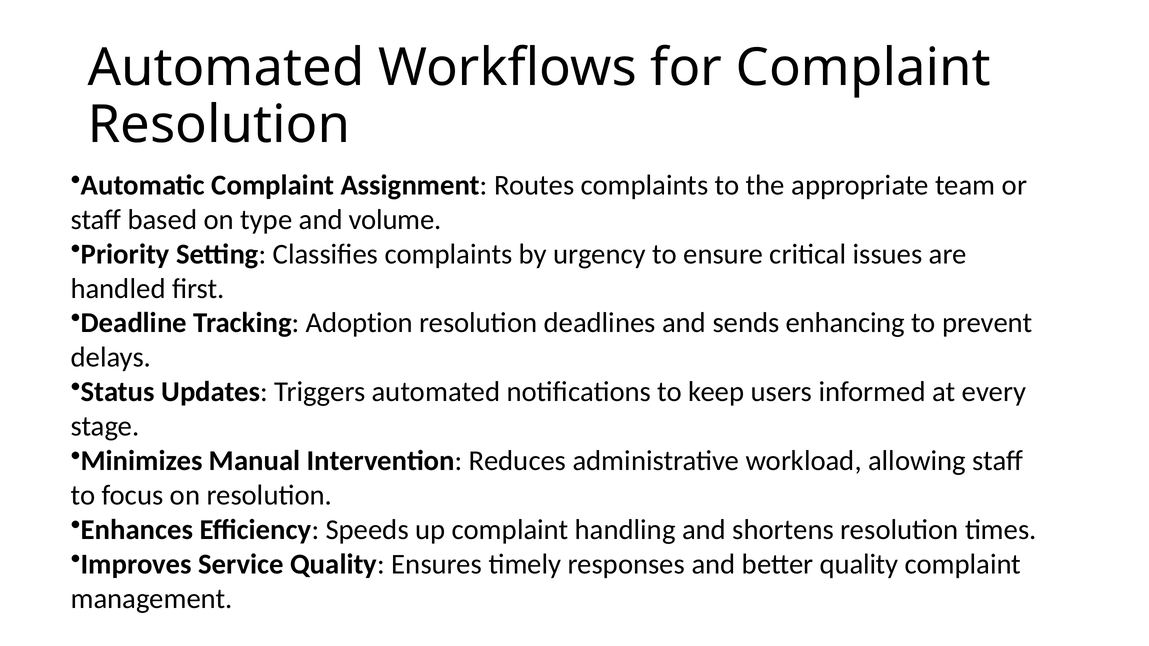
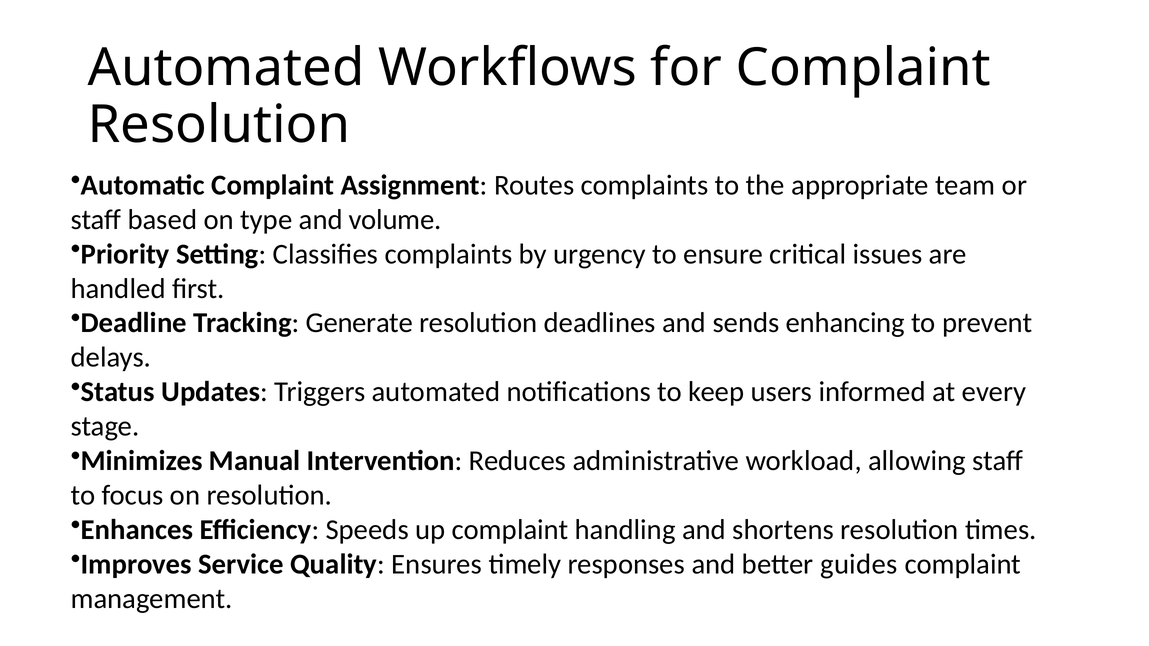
Adoption: Adoption -> Generate
better quality: quality -> guides
